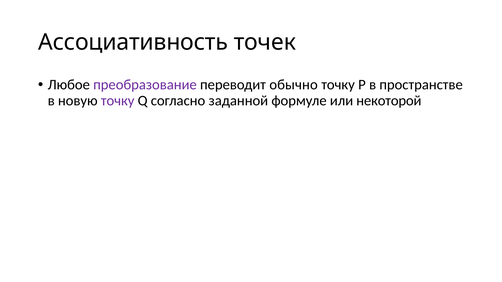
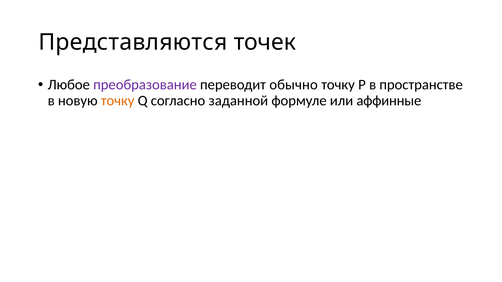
Ассоциативность: Ассоциативность -> Представляются
точку at (118, 101) colour: purple -> orange
некоторой: некоторой -> аффинные
